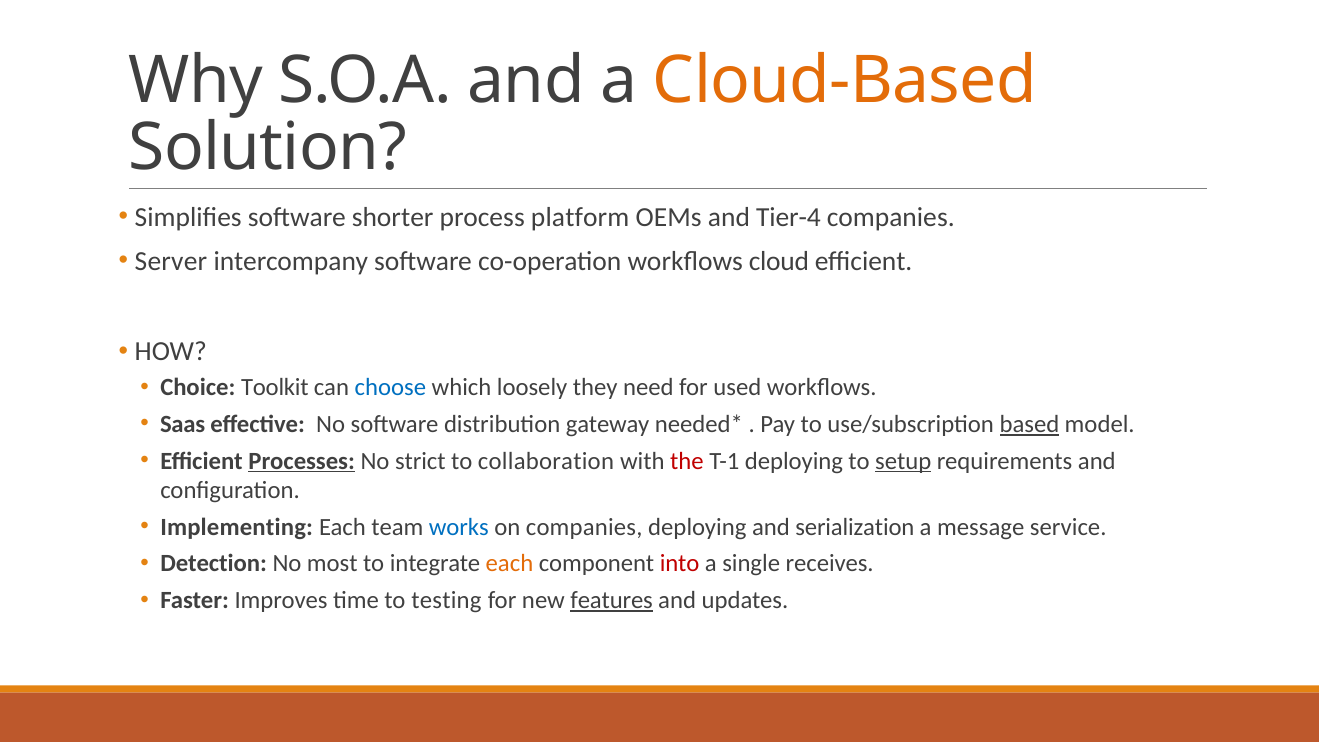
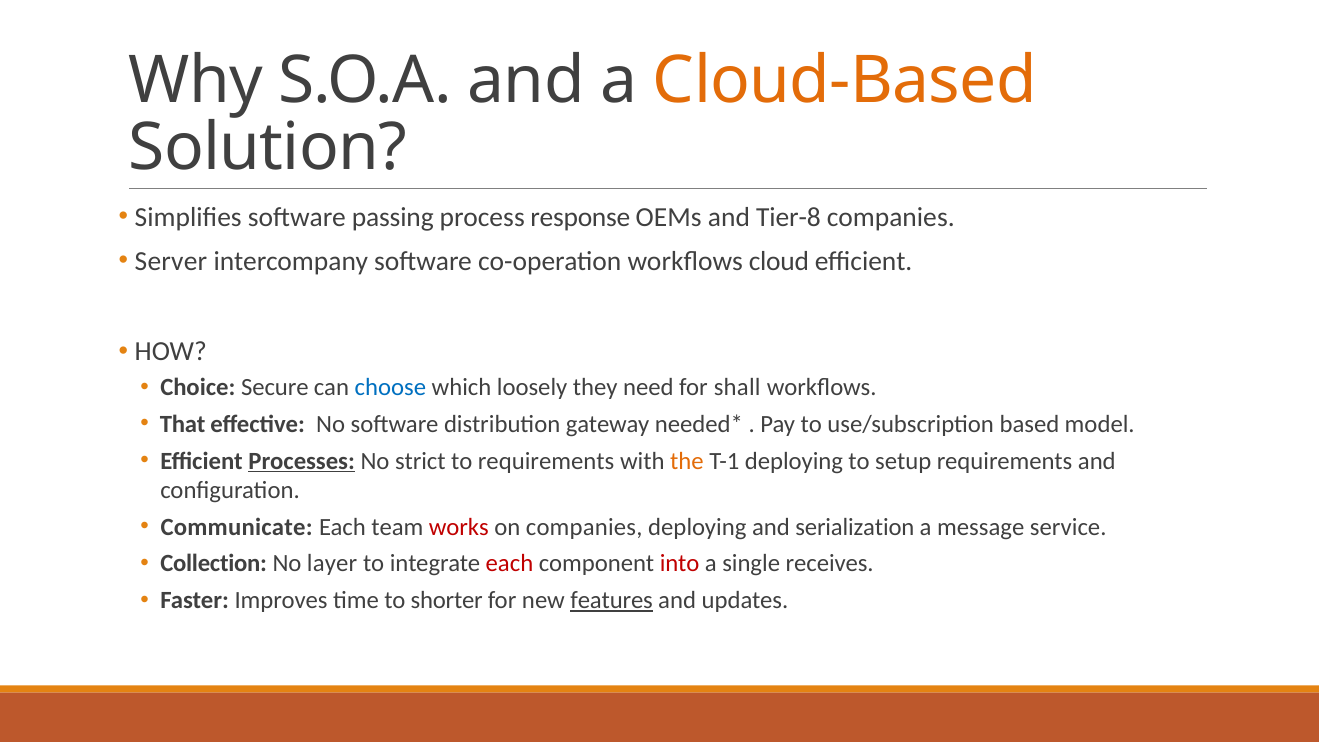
shorter: shorter -> passing
platform: platform -> response
Tier-4: Tier-4 -> Tier-8
Toolkit: Toolkit -> Secure
used: used -> shall
Saas: Saas -> That
based underline: present -> none
to collaboration: collaboration -> requirements
the colour: red -> orange
setup underline: present -> none
Implementing: Implementing -> Communicate
works colour: blue -> red
Detection: Detection -> Collection
most: most -> layer
each at (509, 564) colour: orange -> red
testing: testing -> shorter
